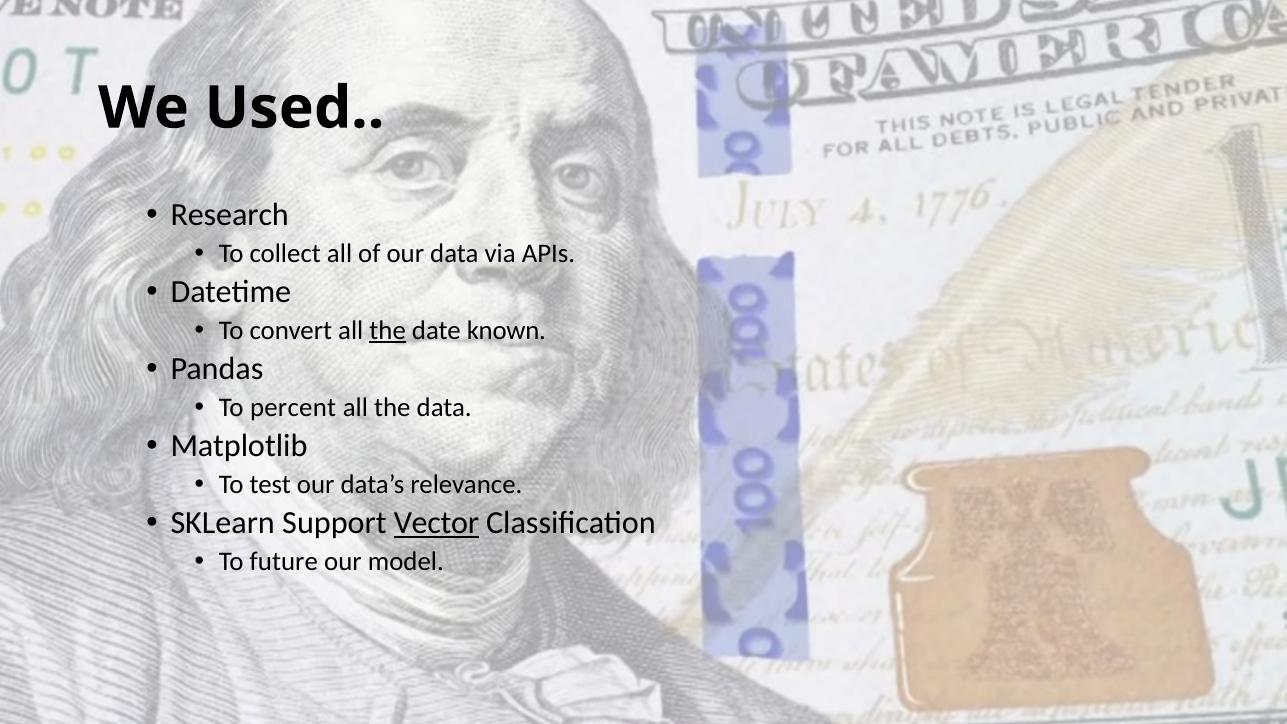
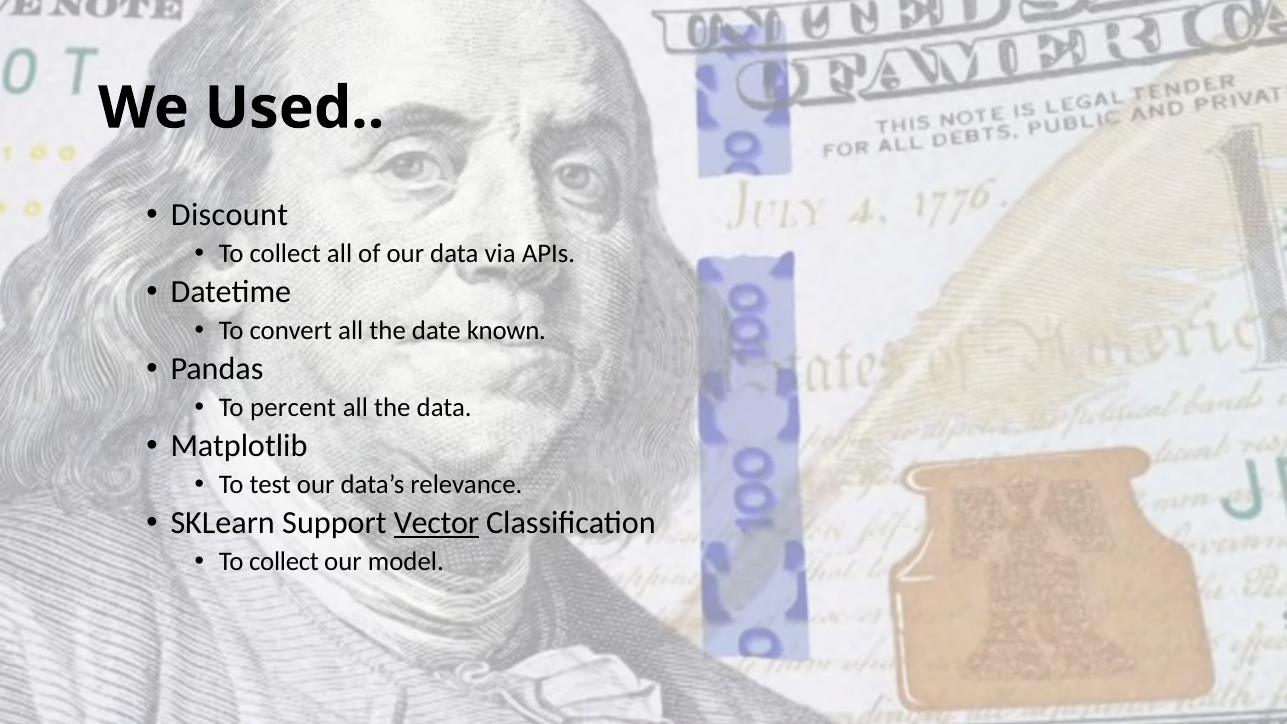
Research: Research -> Discount
the at (388, 330) underline: present -> none
future at (284, 562): future -> collect
